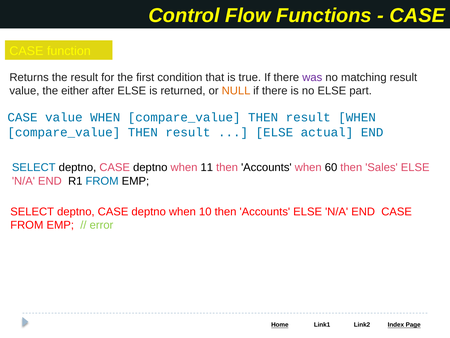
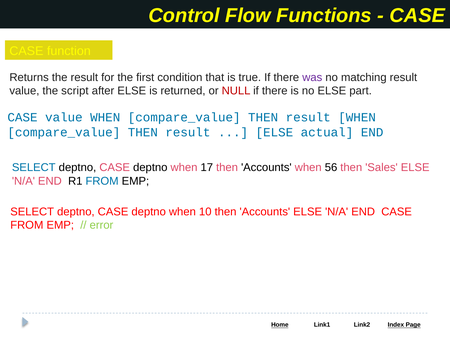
either: either -> script
NULL colour: orange -> red
11: 11 -> 17
60: 60 -> 56
